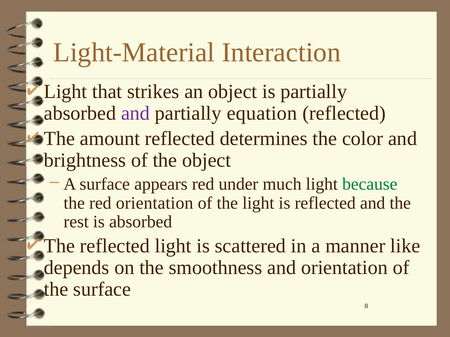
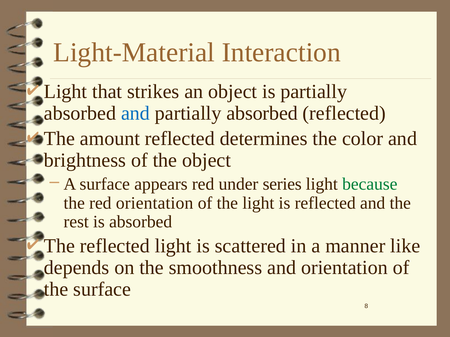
and at (135, 113) colour: purple -> blue
equation at (262, 113): equation -> absorbed
much: much -> series
